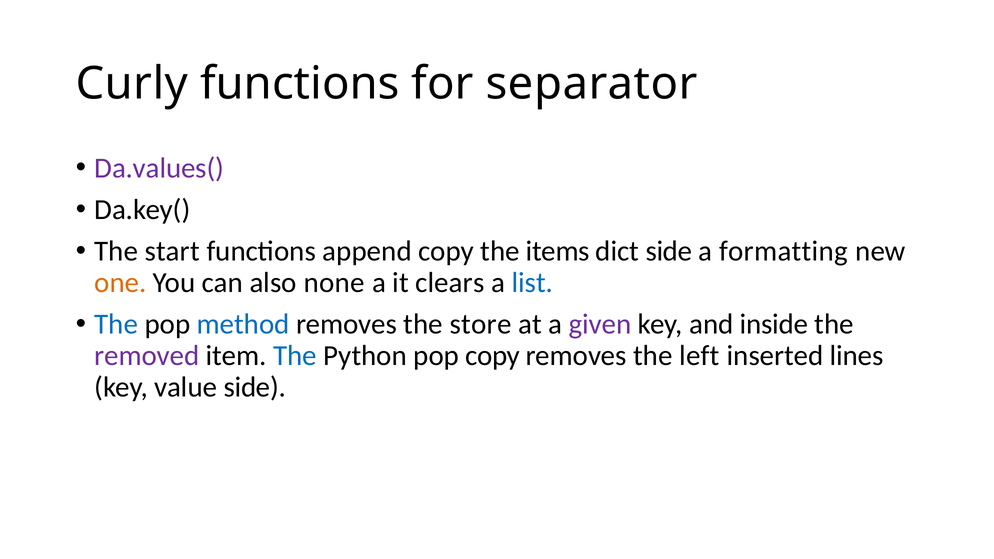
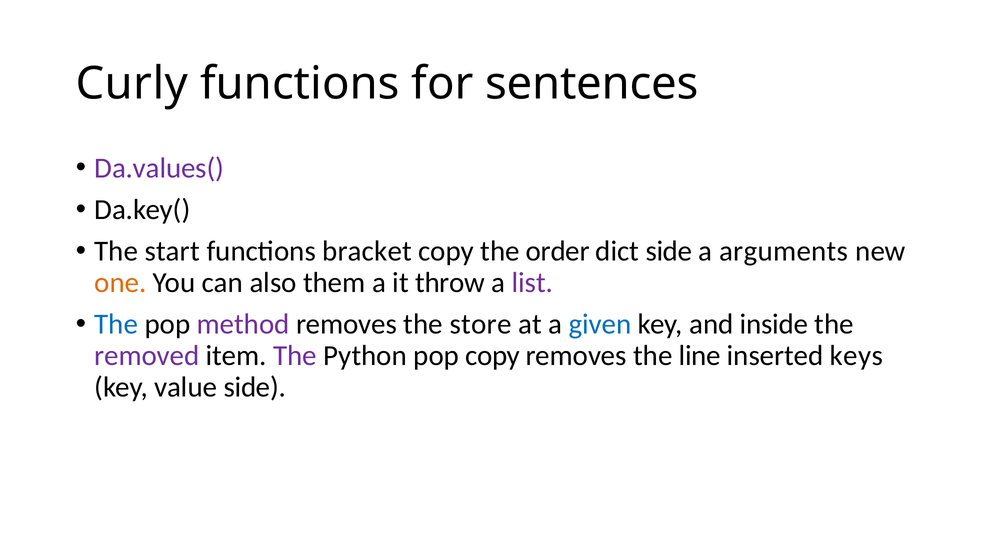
separator: separator -> sentences
append: append -> bracket
items: items -> order
formatting: formatting -> arguments
none: none -> them
clears: clears -> throw
list colour: blue -> purple
method colour: blue -> purple
given colour: purple -> blue
The at (295, 356) colour: blue -> purple
left: left -> line
lines: lines -> keys
